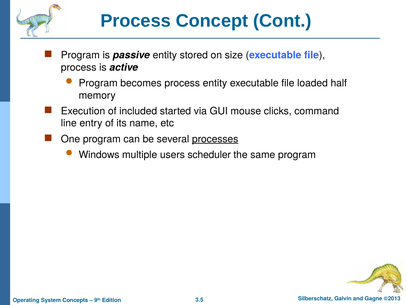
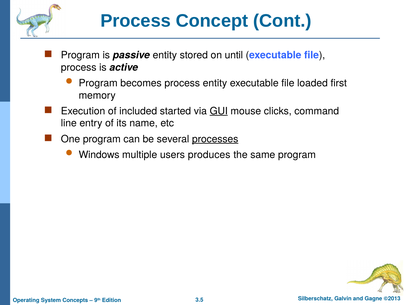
size: size -> until
half: half -> first
GUI underline: none -> present
scheduler: scheduler -> produces
